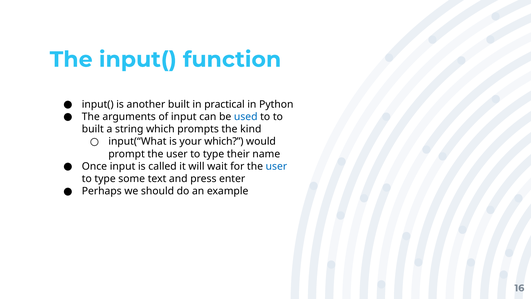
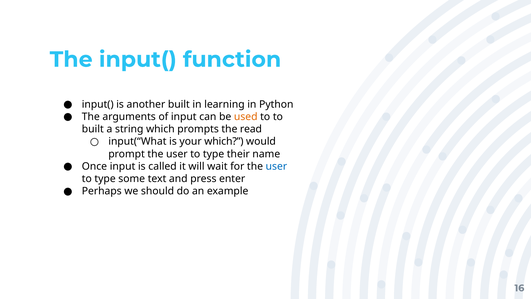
practical: practical -> learning
used colour: blue -> orange
kind: kind -> read
